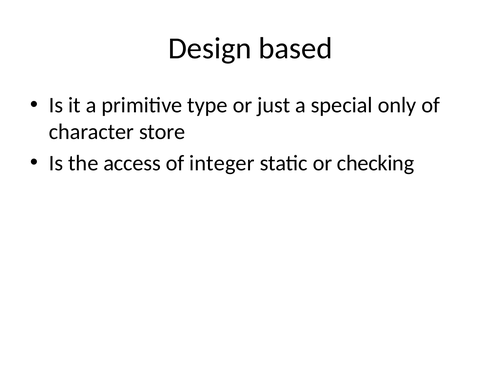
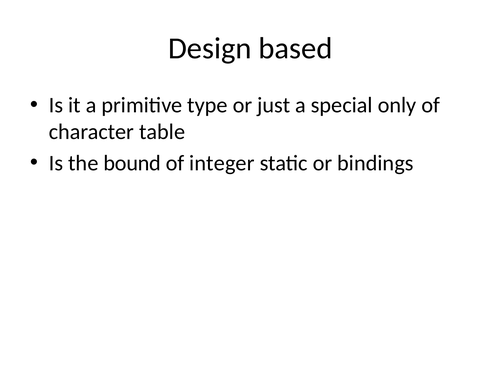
store: store -> table
access: access -> bound
checking: checking -> bindings
